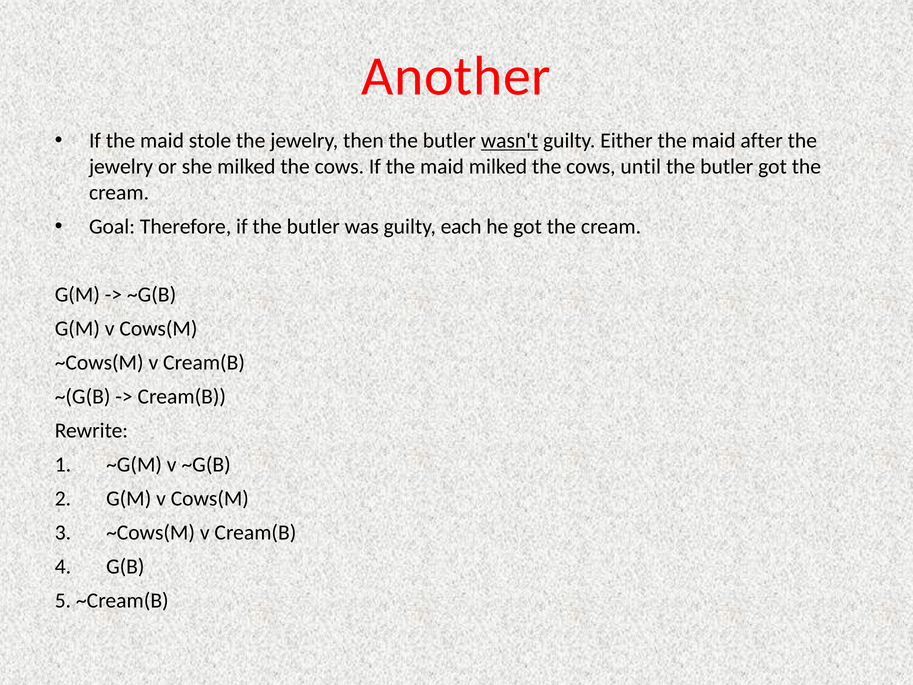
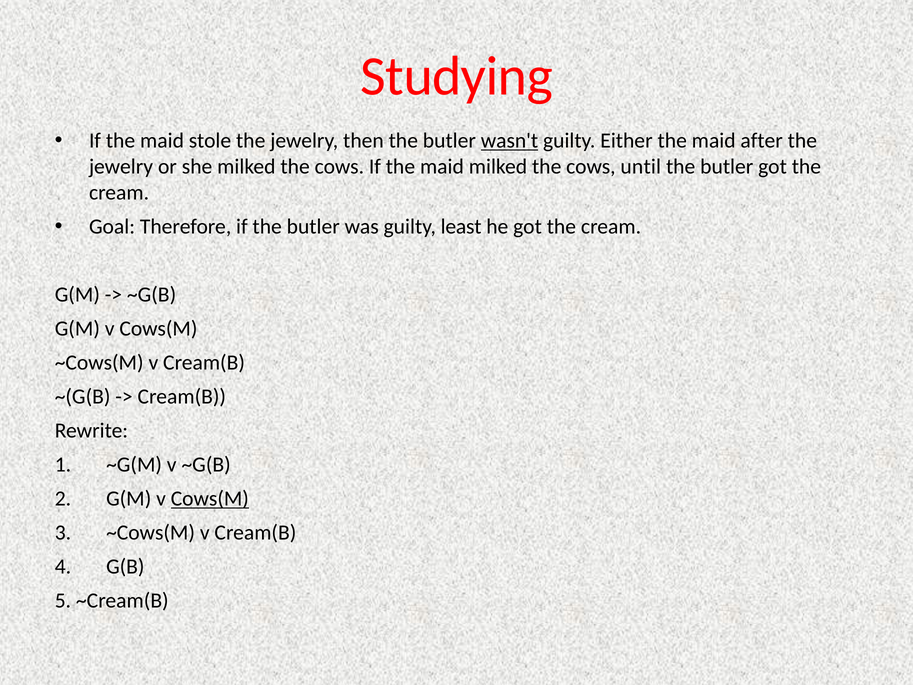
Another: Another -> Studying
each: each -> least
Cows(M at (210, 499) underline: none -> present
